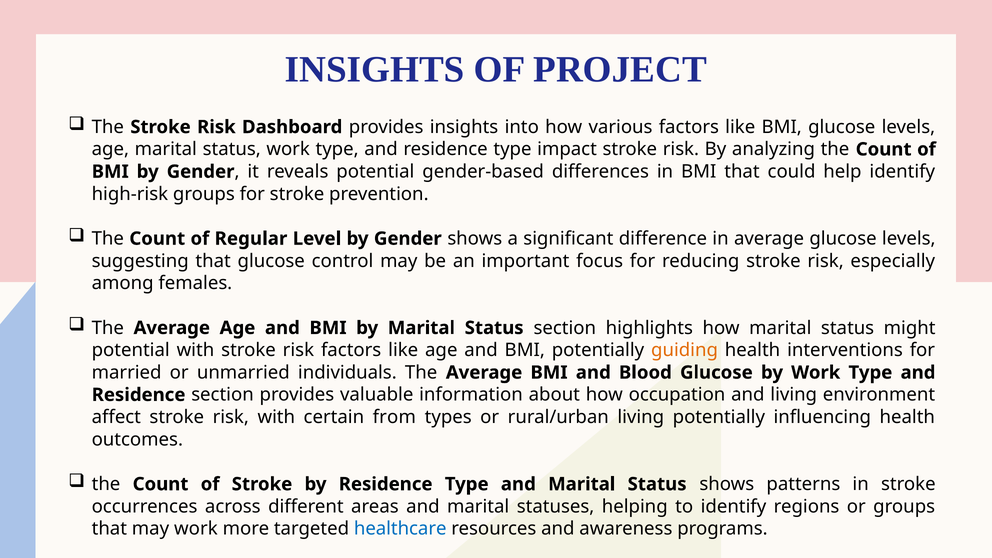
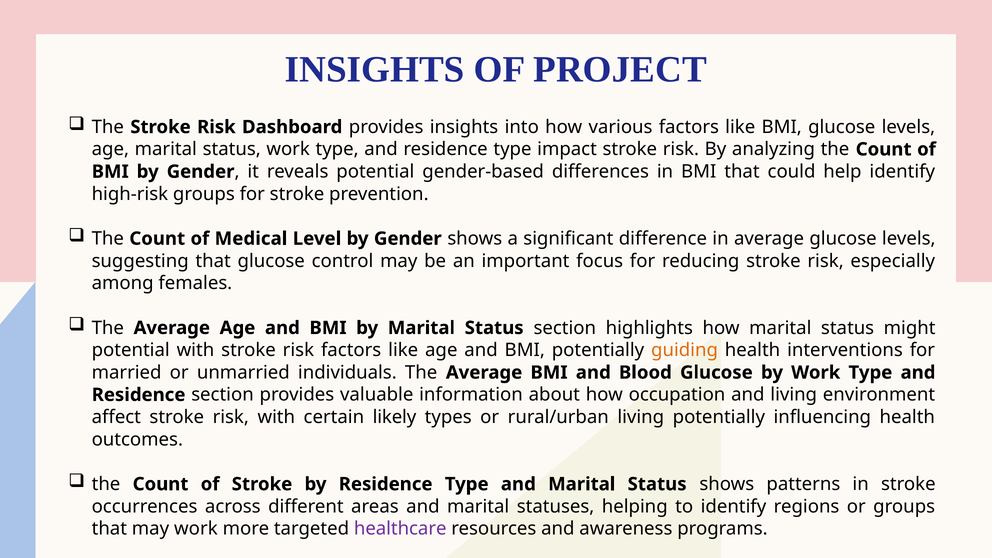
Regular: Regular -> Medical
from: from -> likely
healthcare colour: blue -> purple
